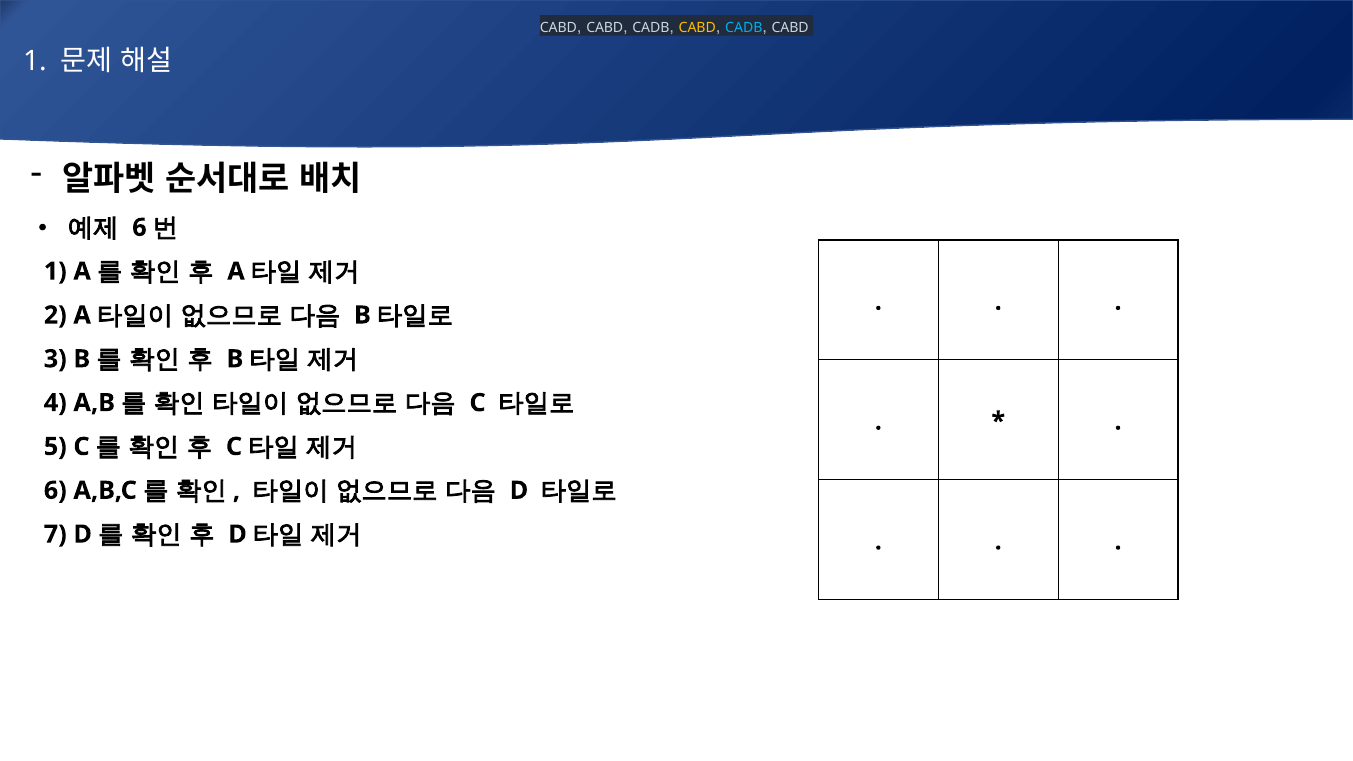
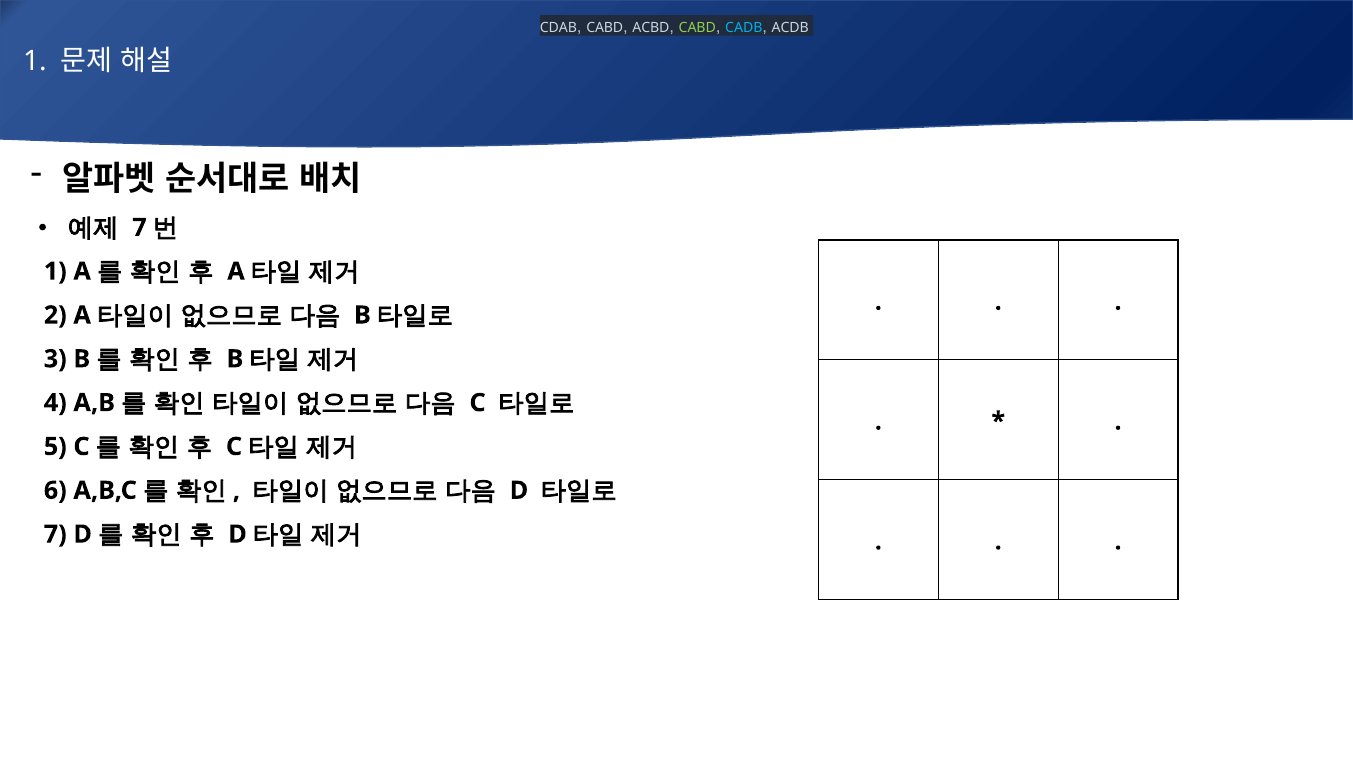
CABD at (558, 27): CABD -> CDAB
CADB at (651, 27): CADB -> ACBD
CABD at (697, 27) colour: yellow -> light green
CABD at (790, 27): CABD -> ACDB
6 at (139, 228): 6 -> 7
